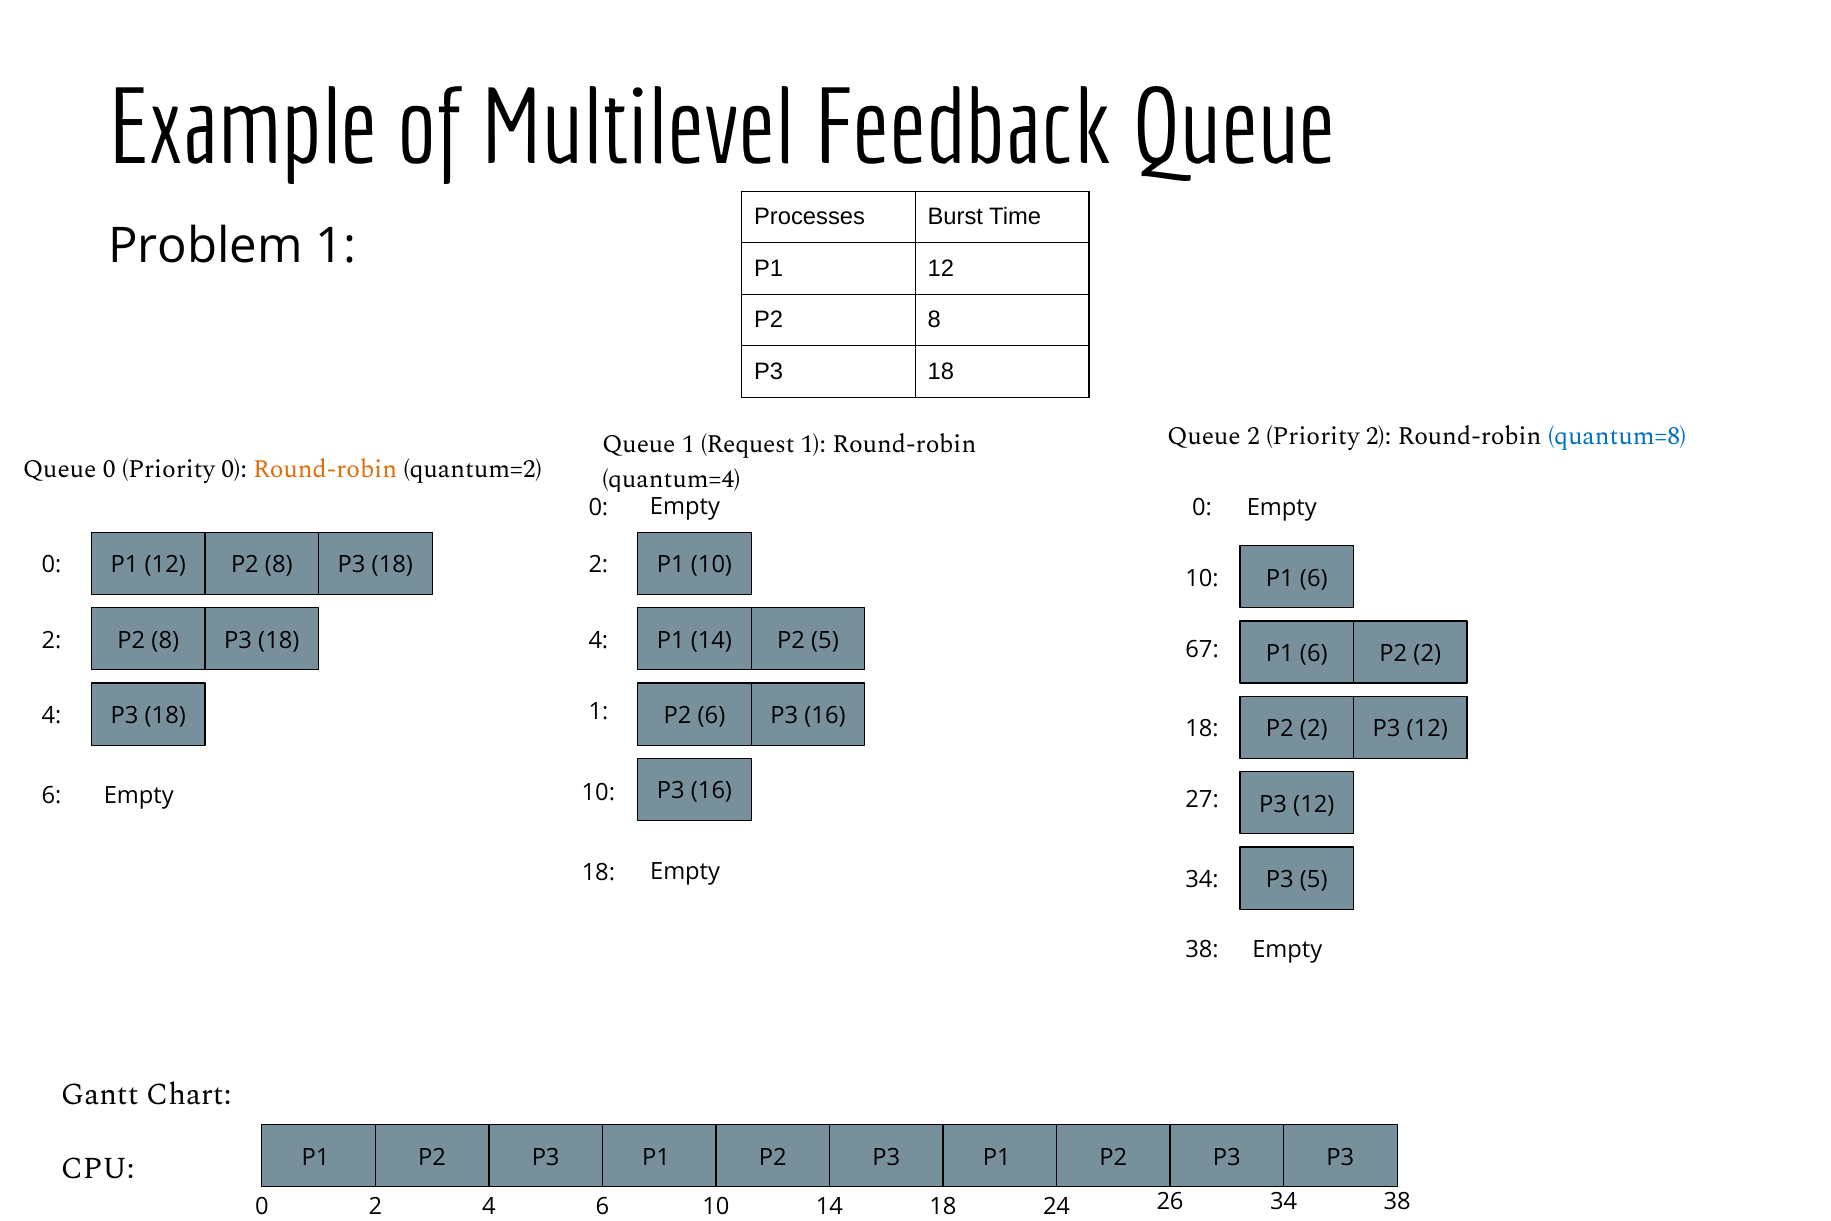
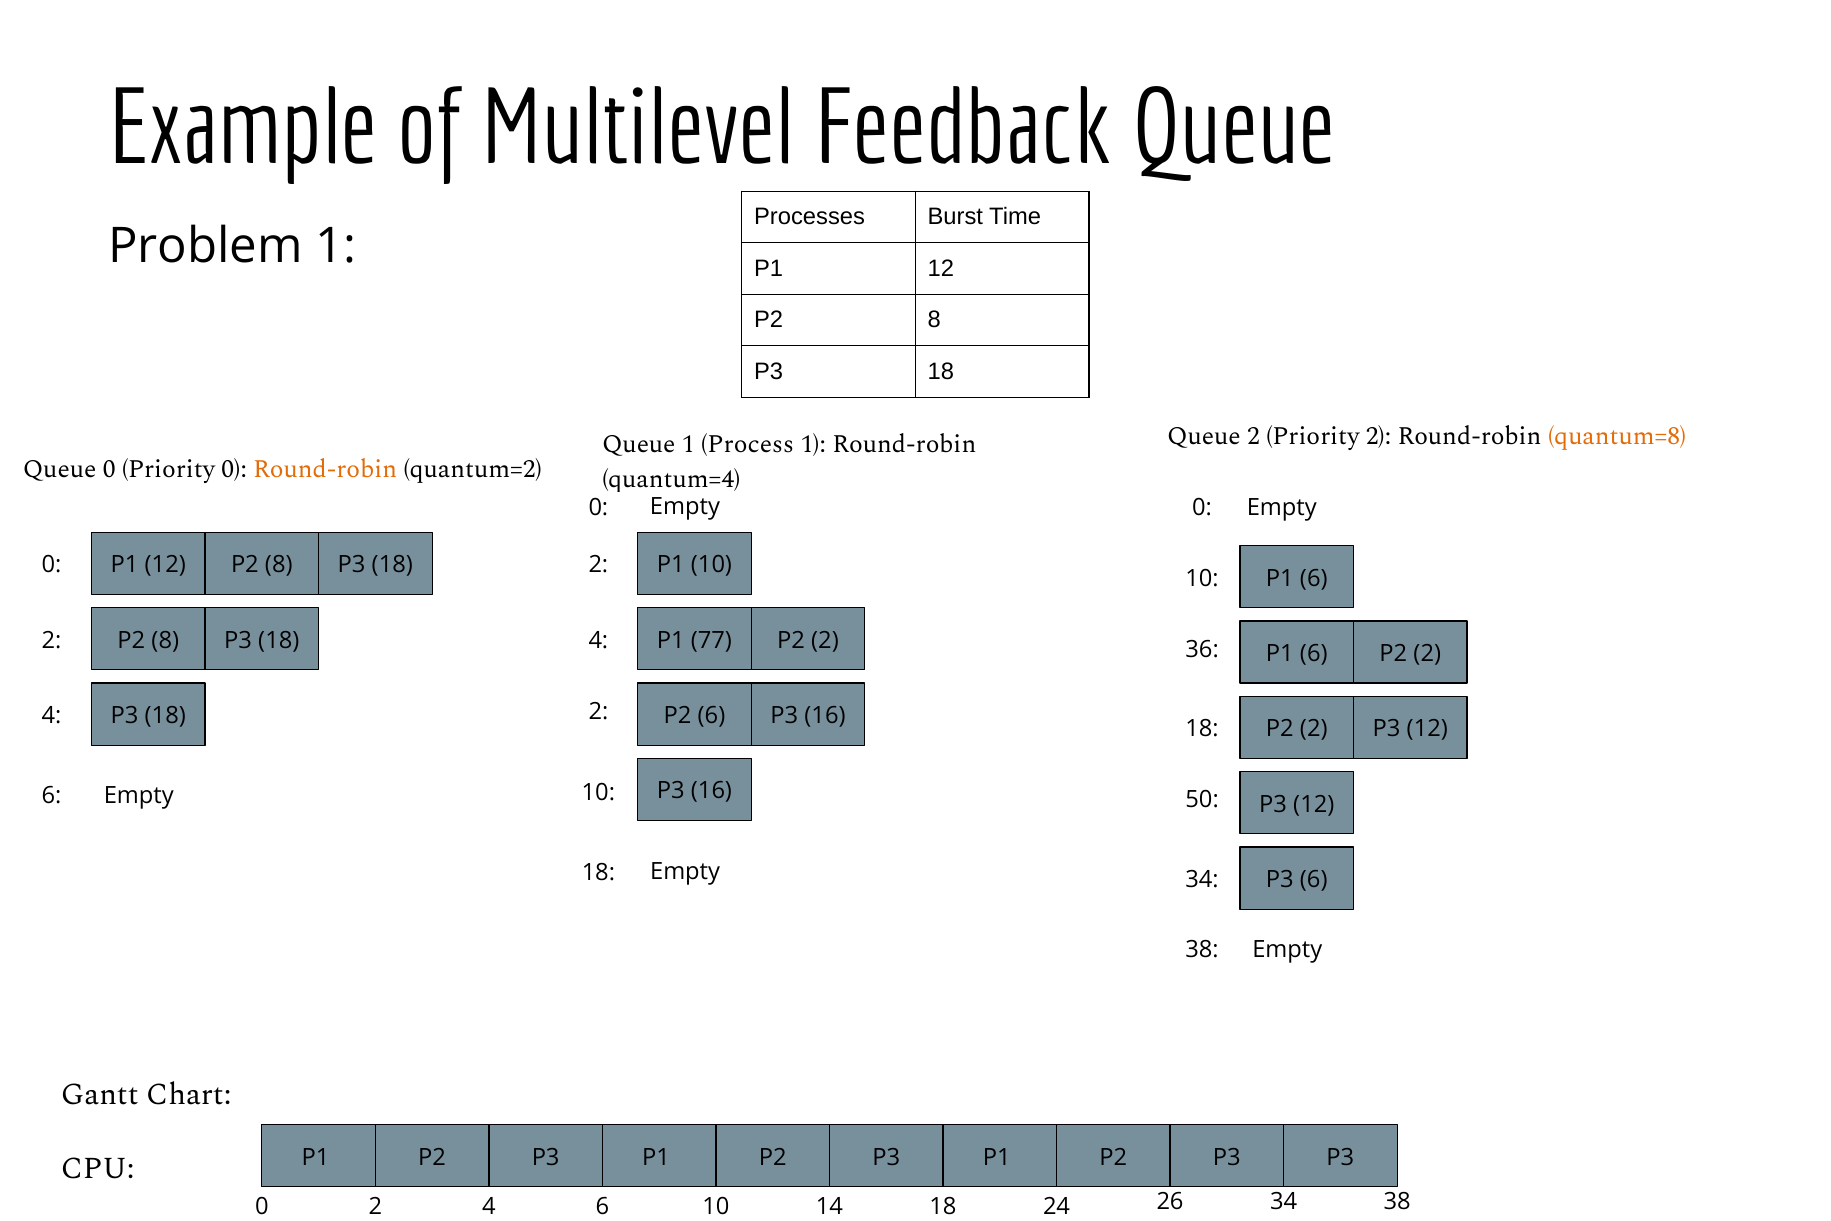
quantum=8 colour: blue -> orange
Request: Request -> Process
P1 14: 14 -> 77
5 at (825, 640): 5 -> 2
67: 67 -> 36
1 at (598, 712): 1 -> 2
27: 27 -> 50
P3 5: 5 -> 6
